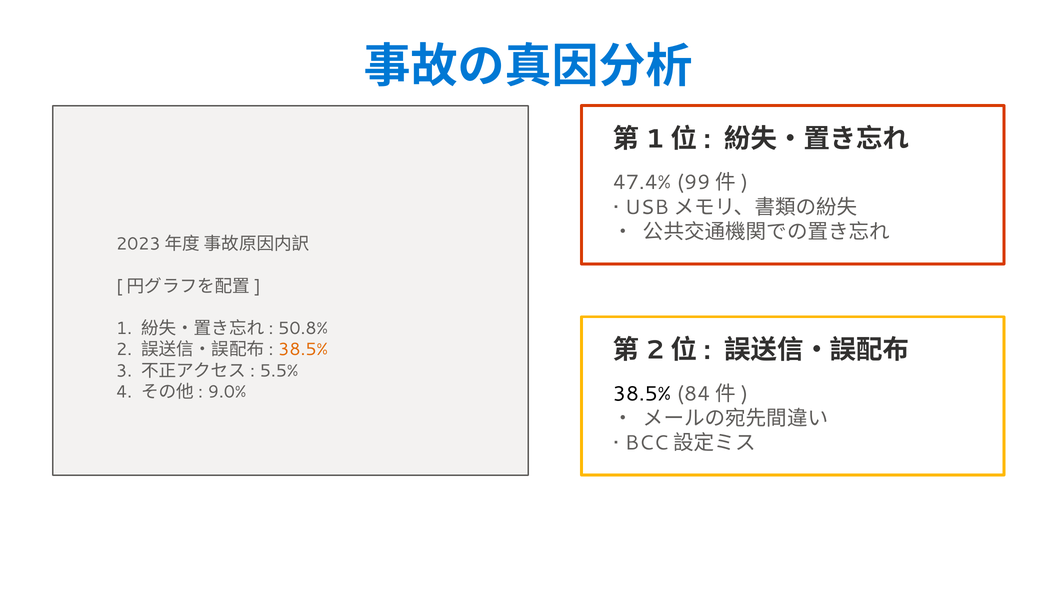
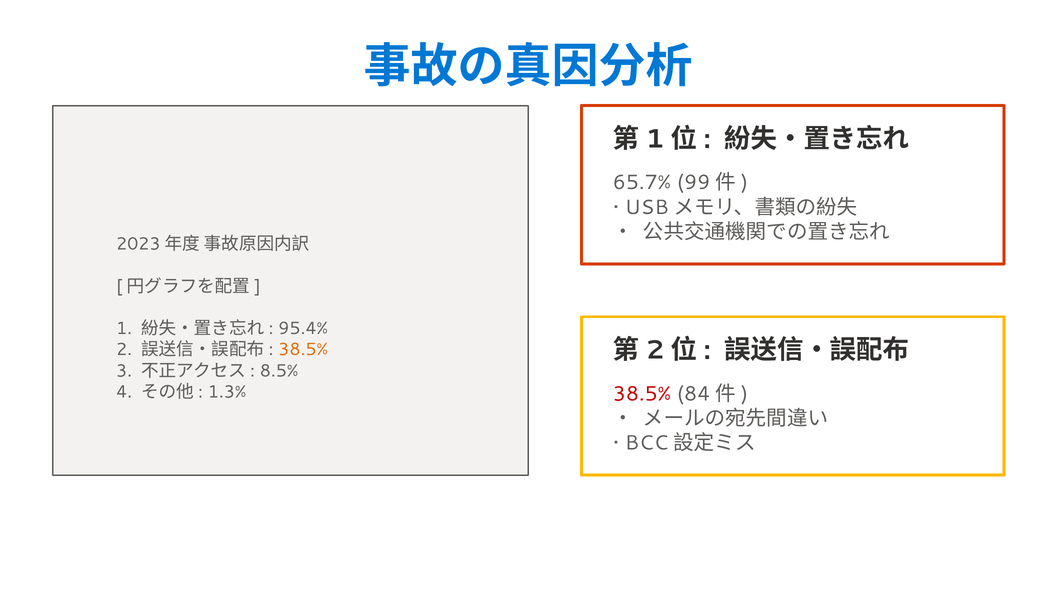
47.4%: 47.4% -> 65.7%
50.8%: 50.8% -> 95.4%
5.5%: 5.5% -> 8.5%
9.0%: 9.0% -> 1.3%
38.5% at (642, 394) colour: black -> red
